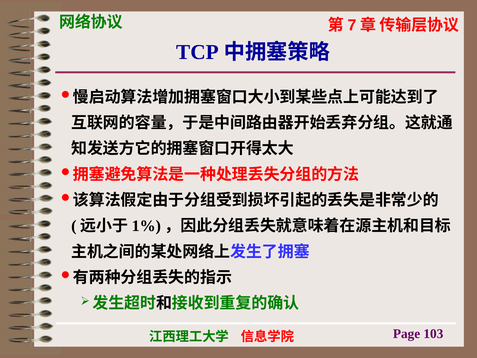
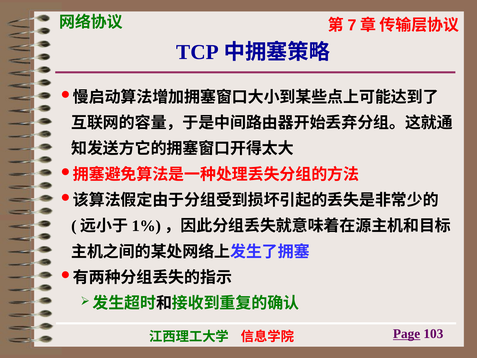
Page underline: none -> present
